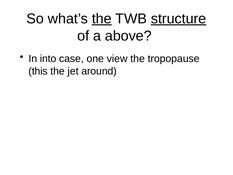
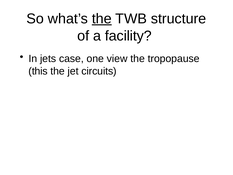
structure underline: present -> none
above: above -> facility
into: into -> jets
around: around -> circuits
